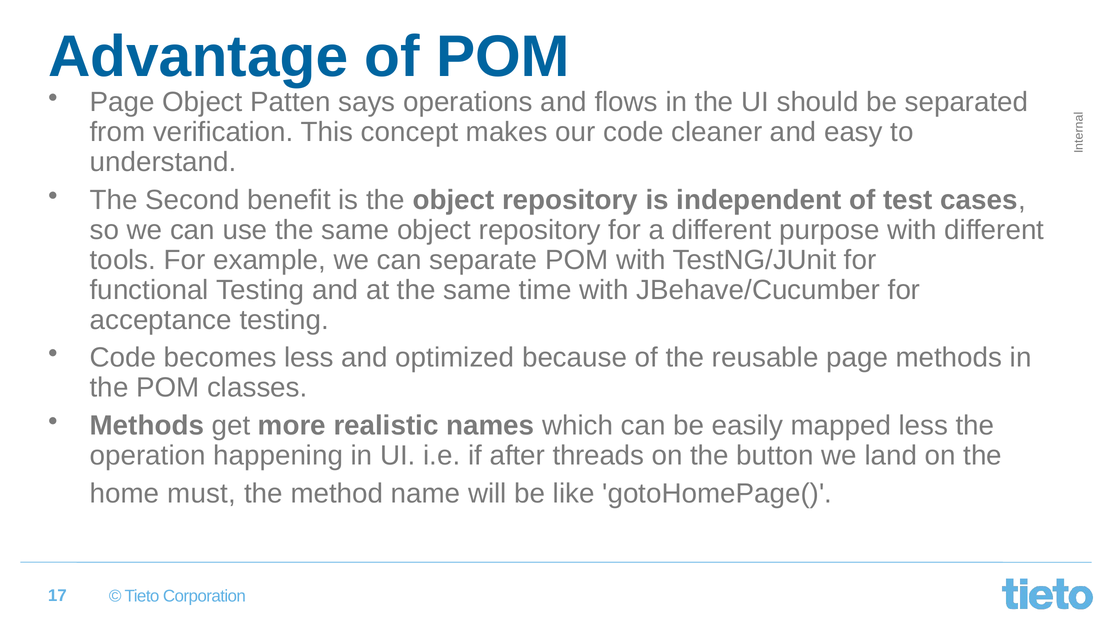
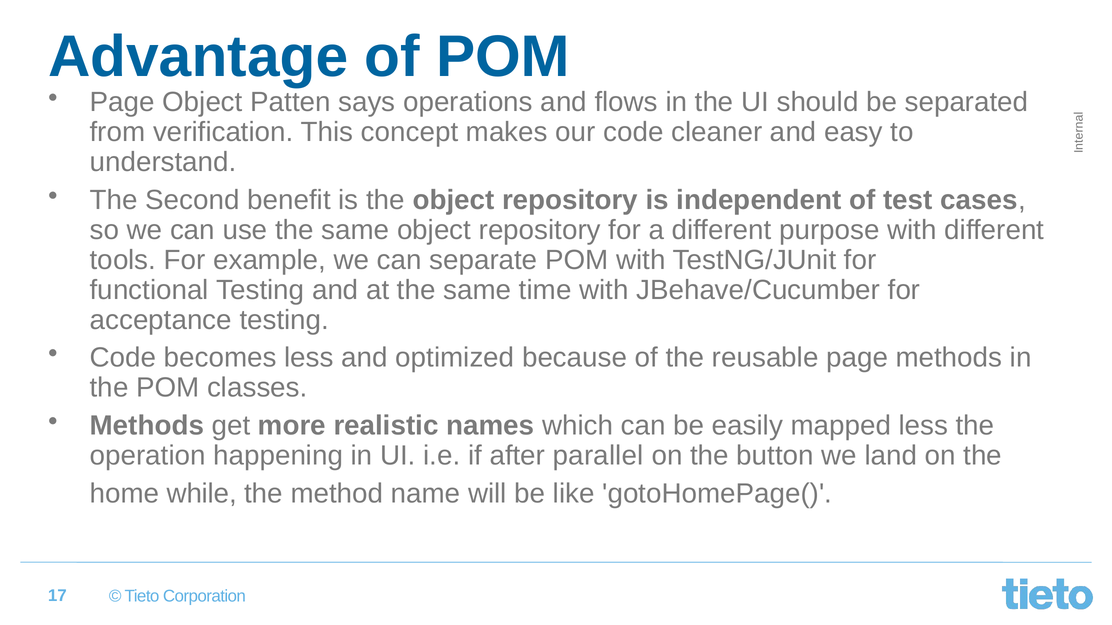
threads: threads -> parallel
must: must -> while
